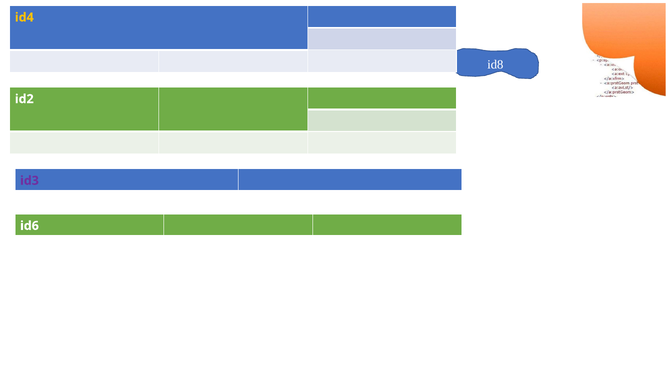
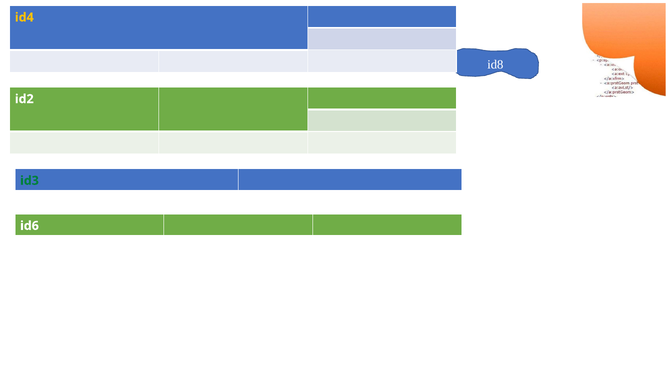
id3 colour: purple -> green
